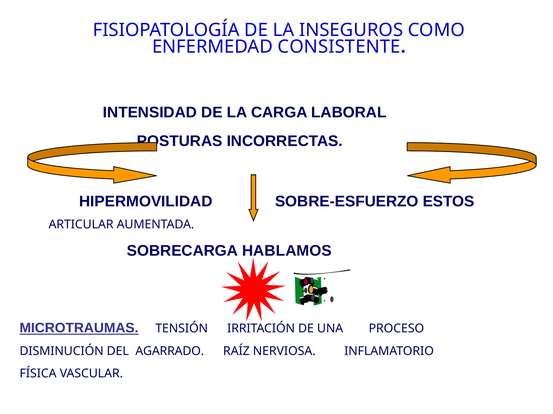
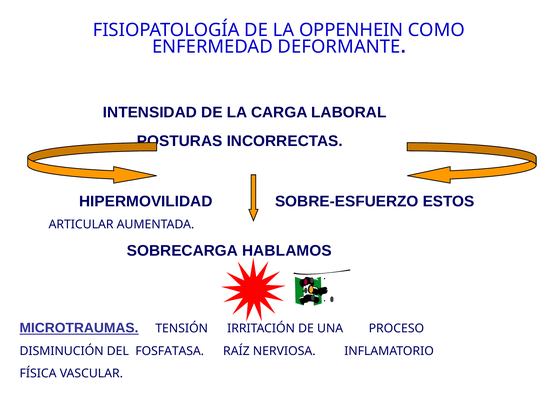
INSEGUROS: INSEGUROS -> OPPENHEIN
CONSISTENTE: CONSISTENTE -> DEFORMANTE
AGARRADO: AGARRADO -> FOSFATASA
